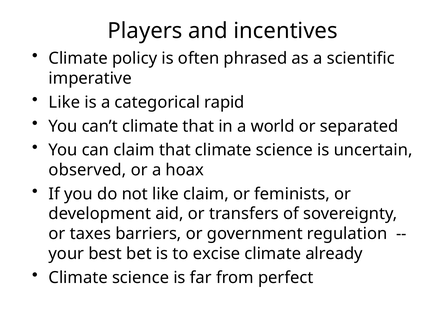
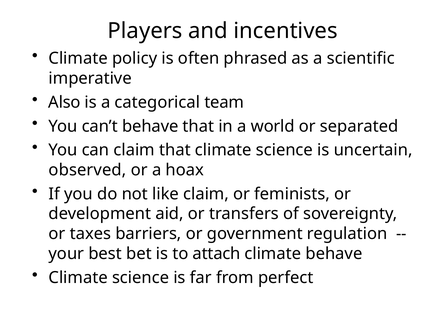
Like at (64, 102): Like -> Also
rapid: rapid -> team
can’t climate: climate -> behave
excise: excise -> attach
climate already: already -> behave
